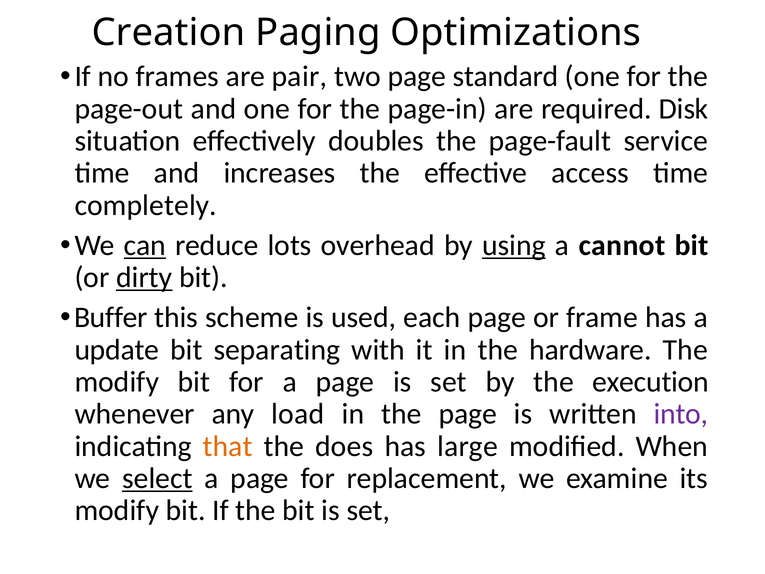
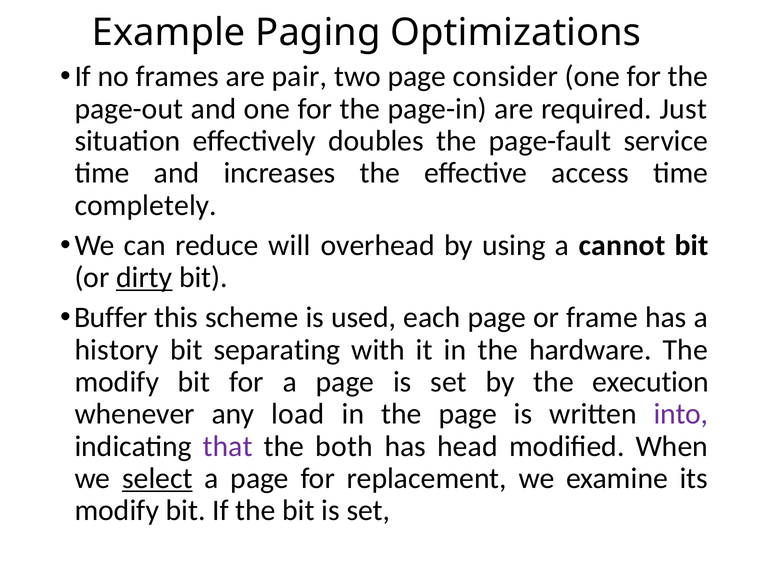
Creation: Creation -> Example
standard: standard -> consider
Disk: Disk -> Just
can underline: present -> none
lots: lots -> will
using underline: present -> none
update: update -> history
that colour: orange -> purple
does: does -> both
large: large -> head
